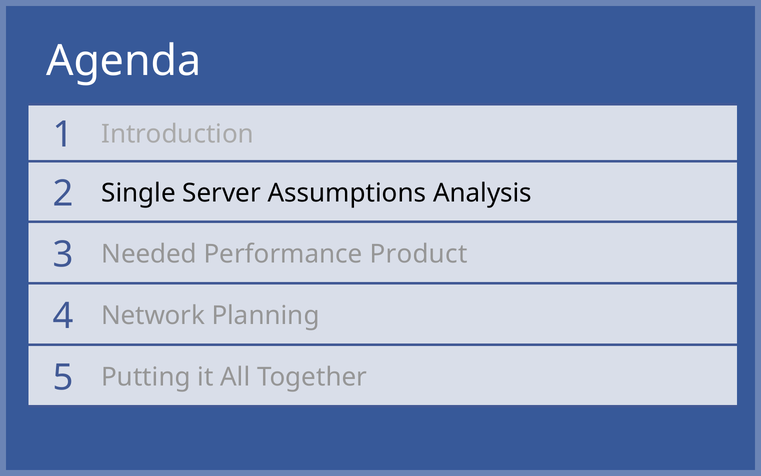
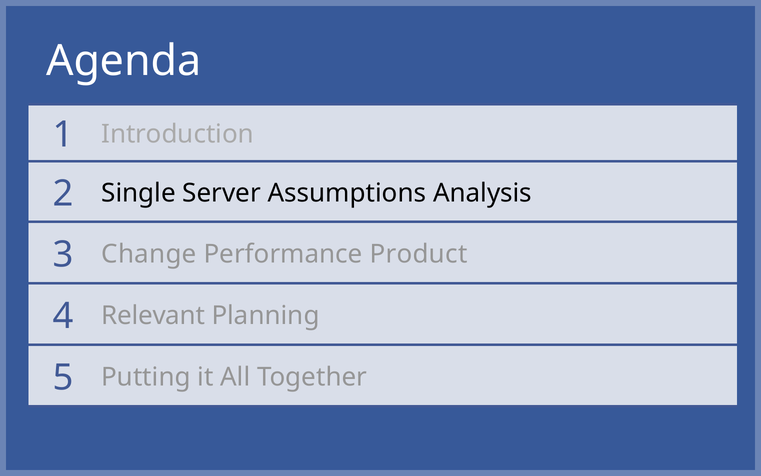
Needed: Needed -> Change
Network: Network -> Relevant
